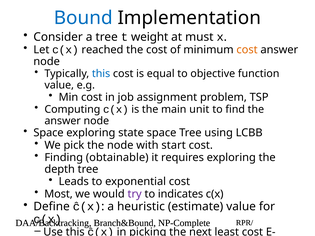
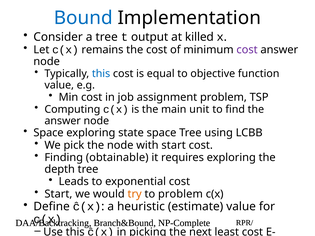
weight: weight -> output
at must: must -> killed
reached: reached -> remains
cost at (247, 50) colour: orange -> purple
Most at (58, 194): Most -> Start
try colour: purple -> orange
to indicates: indicates -> problem
